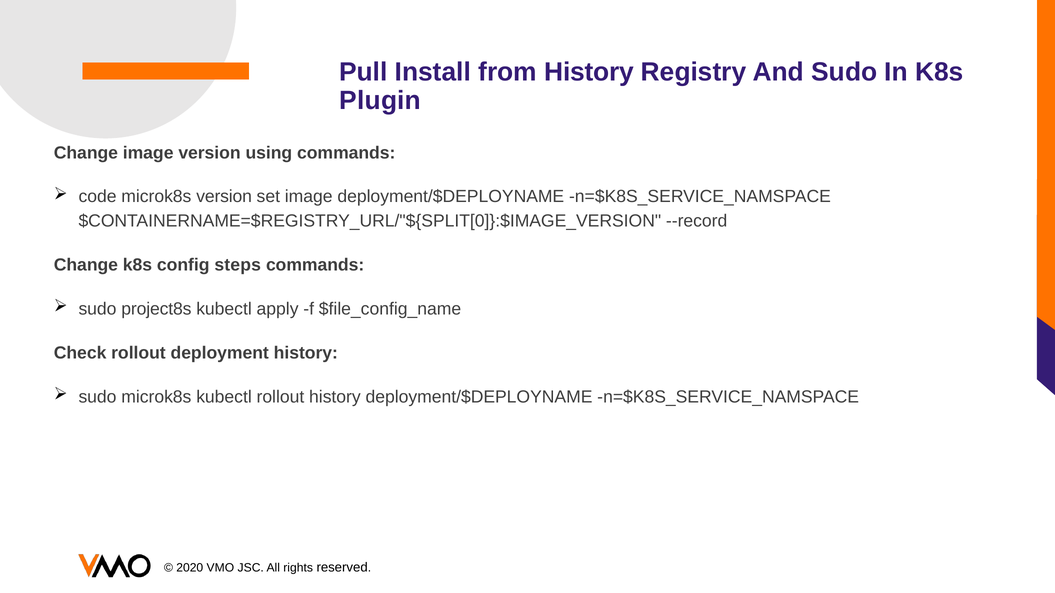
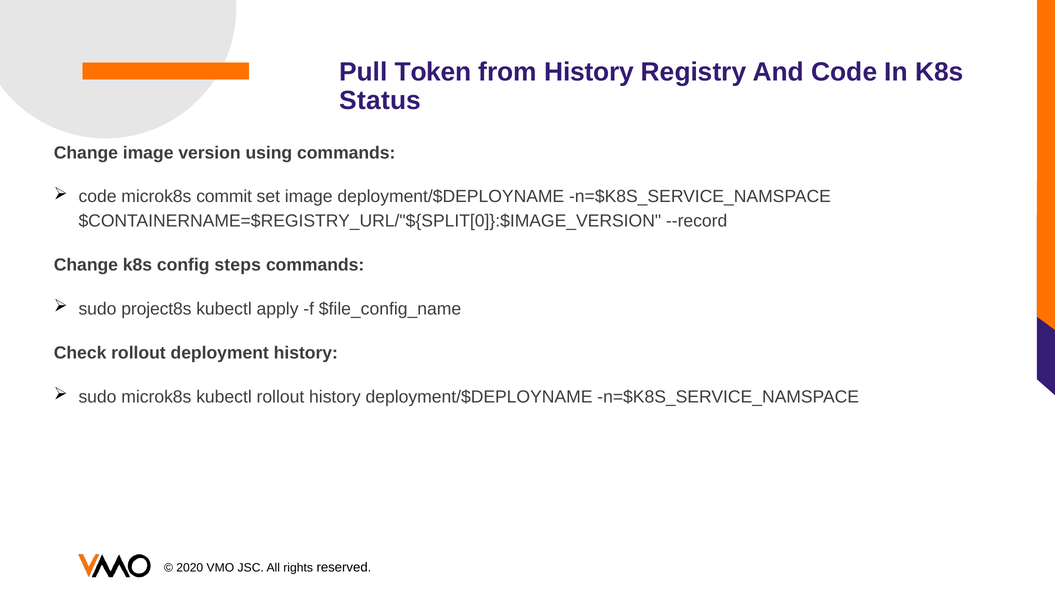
Install: Install -> Token
And Sudo: Sudo -> Code
Plugin: Plugin -> Status
microk8s version: version -> commit
